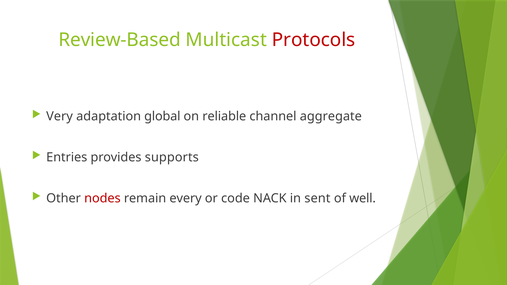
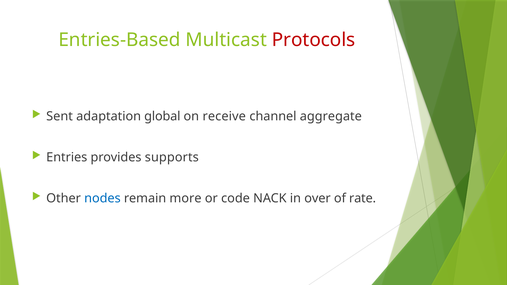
Review-Based: Review-Based -> Entries-Based
Very: Very -> Sent
reliable: reliable -> receive
nodes colour: red -> blue
every: every -> more
sent: sent -> over
well: well -> rate
